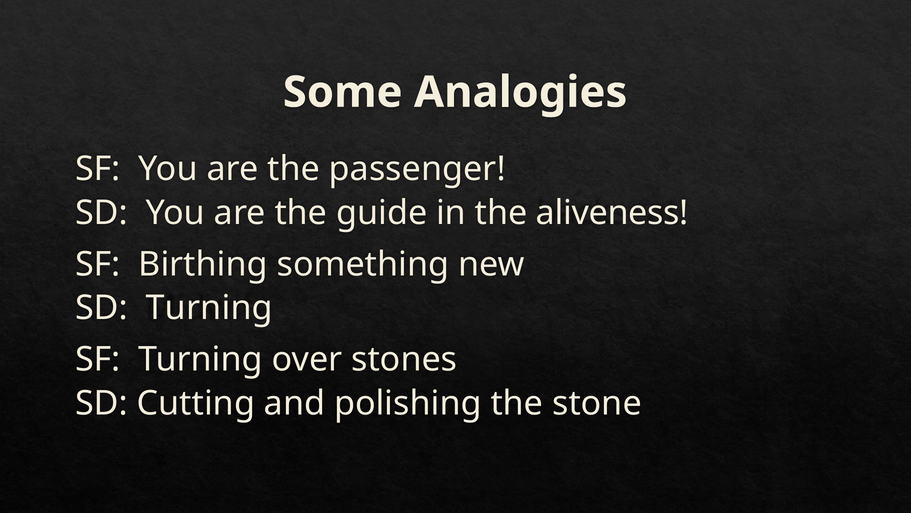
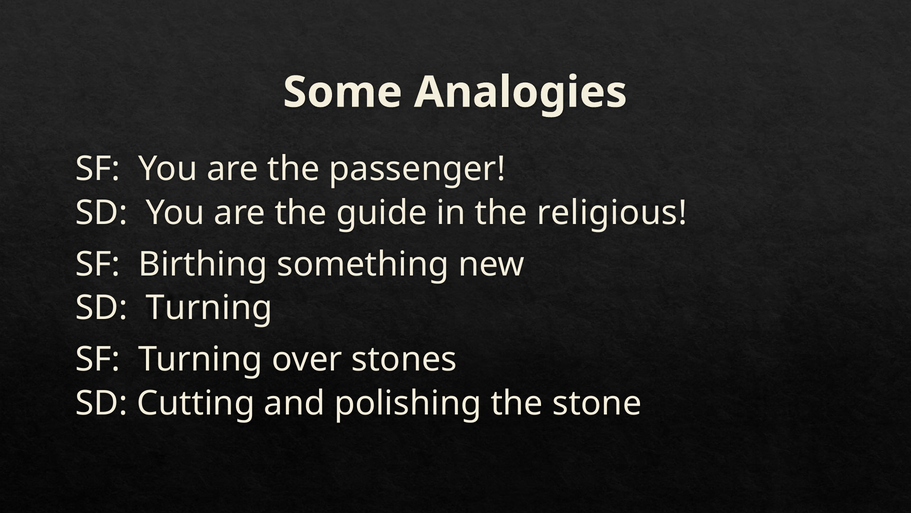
aliveness: aliveness -> religious
